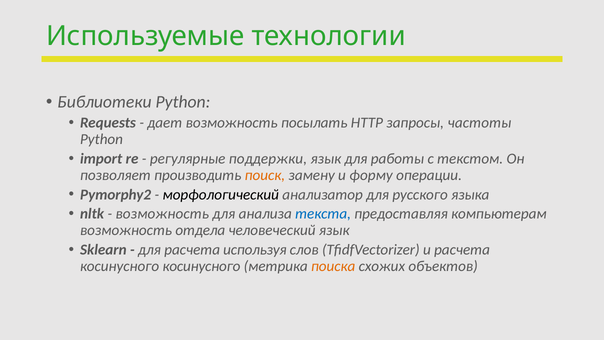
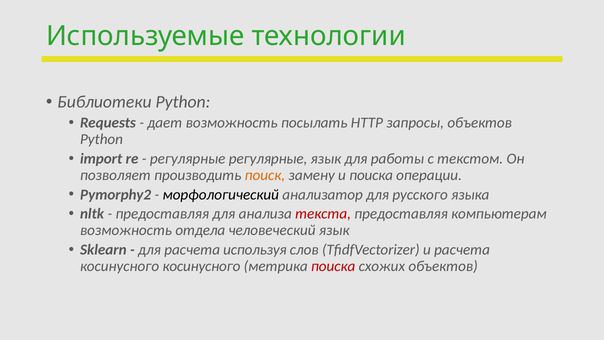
запросы частоты: частоты -> объектов
регулярные поддержки: поддержки -> регулярные
и форму: форму -> поиска
возможность at (162, 214): возможность -> предоставляя
текста colour: blue -> red
поиска at (333, 266) colour: orange -> red
